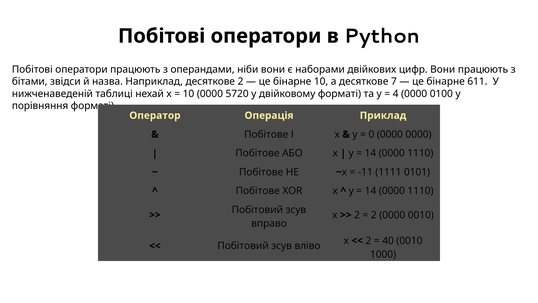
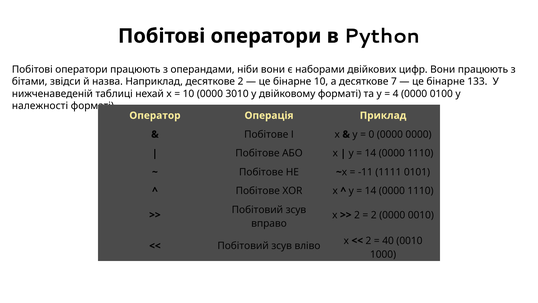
611: 611 -> 133
5720: 5720 -> 3010
порівняння: порівняння -> належності
